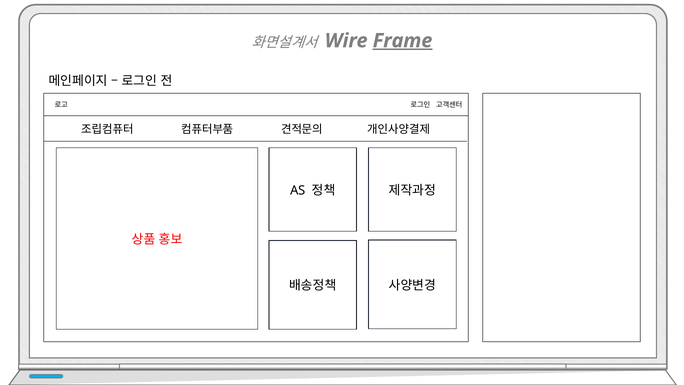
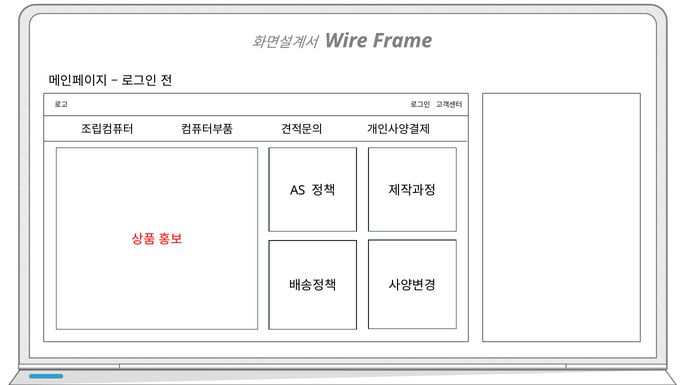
Frame underline: present -> none
